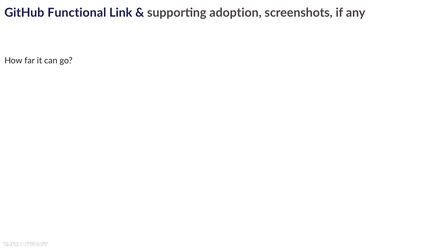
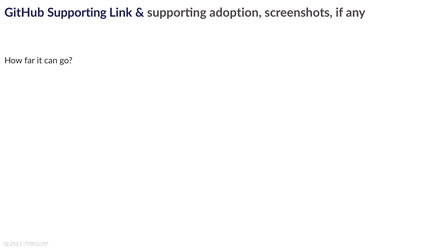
GitHub Functional: Functional -> Supporting
